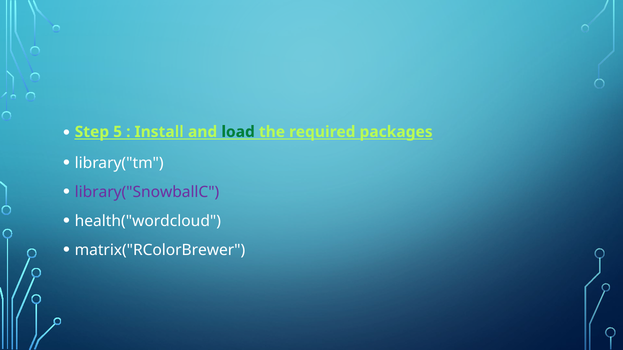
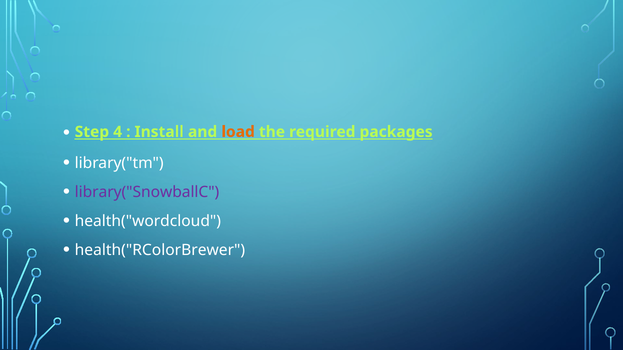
5: 5 -> 4
load colour: green -> orange
matrix("RColorBrewer: matrix("RColorBrewer -> health("RColorBrewer
